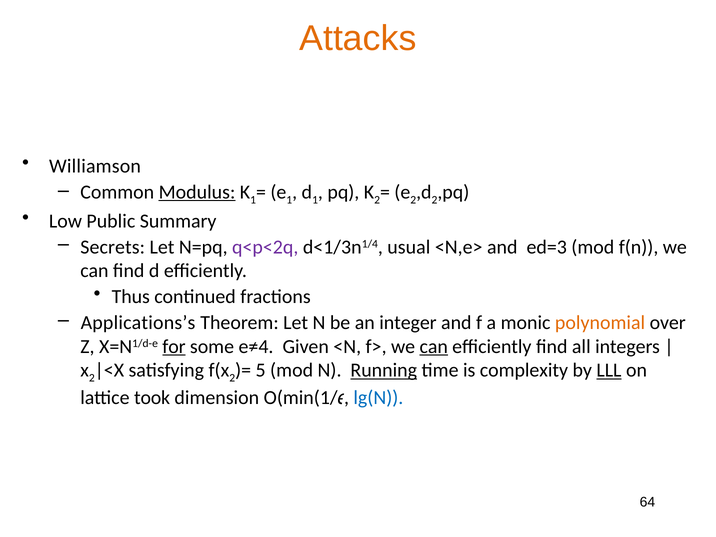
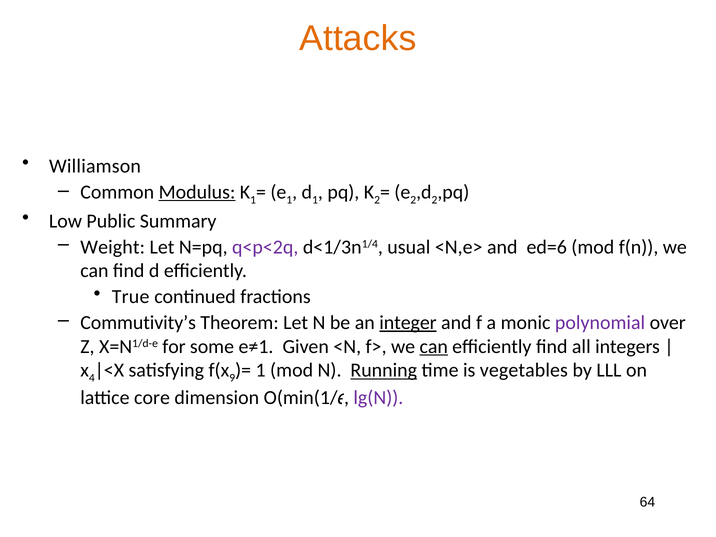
Secrets: Secrets -> Weight
ed=3: ed=3 -> ed=6
Thus: Thus -> True
Applications’s: Applications’s -> Commutivity’s
integer underline: none -> present
polynomial colour: orange -> purple
for underline: present -> none
e≠4: e≠4 -> e≠1
2 at (92, 378): 2 -> 4
2 at (232, 378): 2 -> 9
5 at (261, 370): 5 -> 1
complexity: complexity -> vegetables
LLL underline: present -> none
took: took -> core
lg(N colour: blue -> purple
